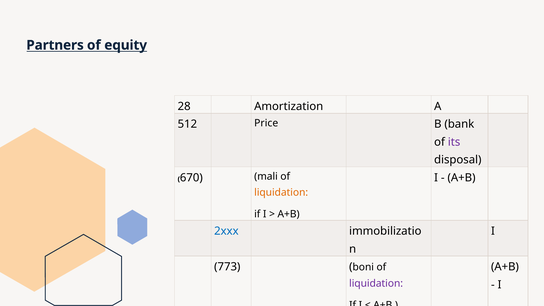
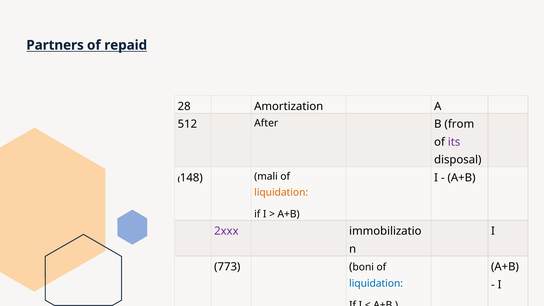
equity: equity -> repaid
Price: Price -> After
bank: bank -> from
670: 670 -> 148
2xxx colour: blue -> purple
liquidation at (376, 283) colour: purple -> blue
